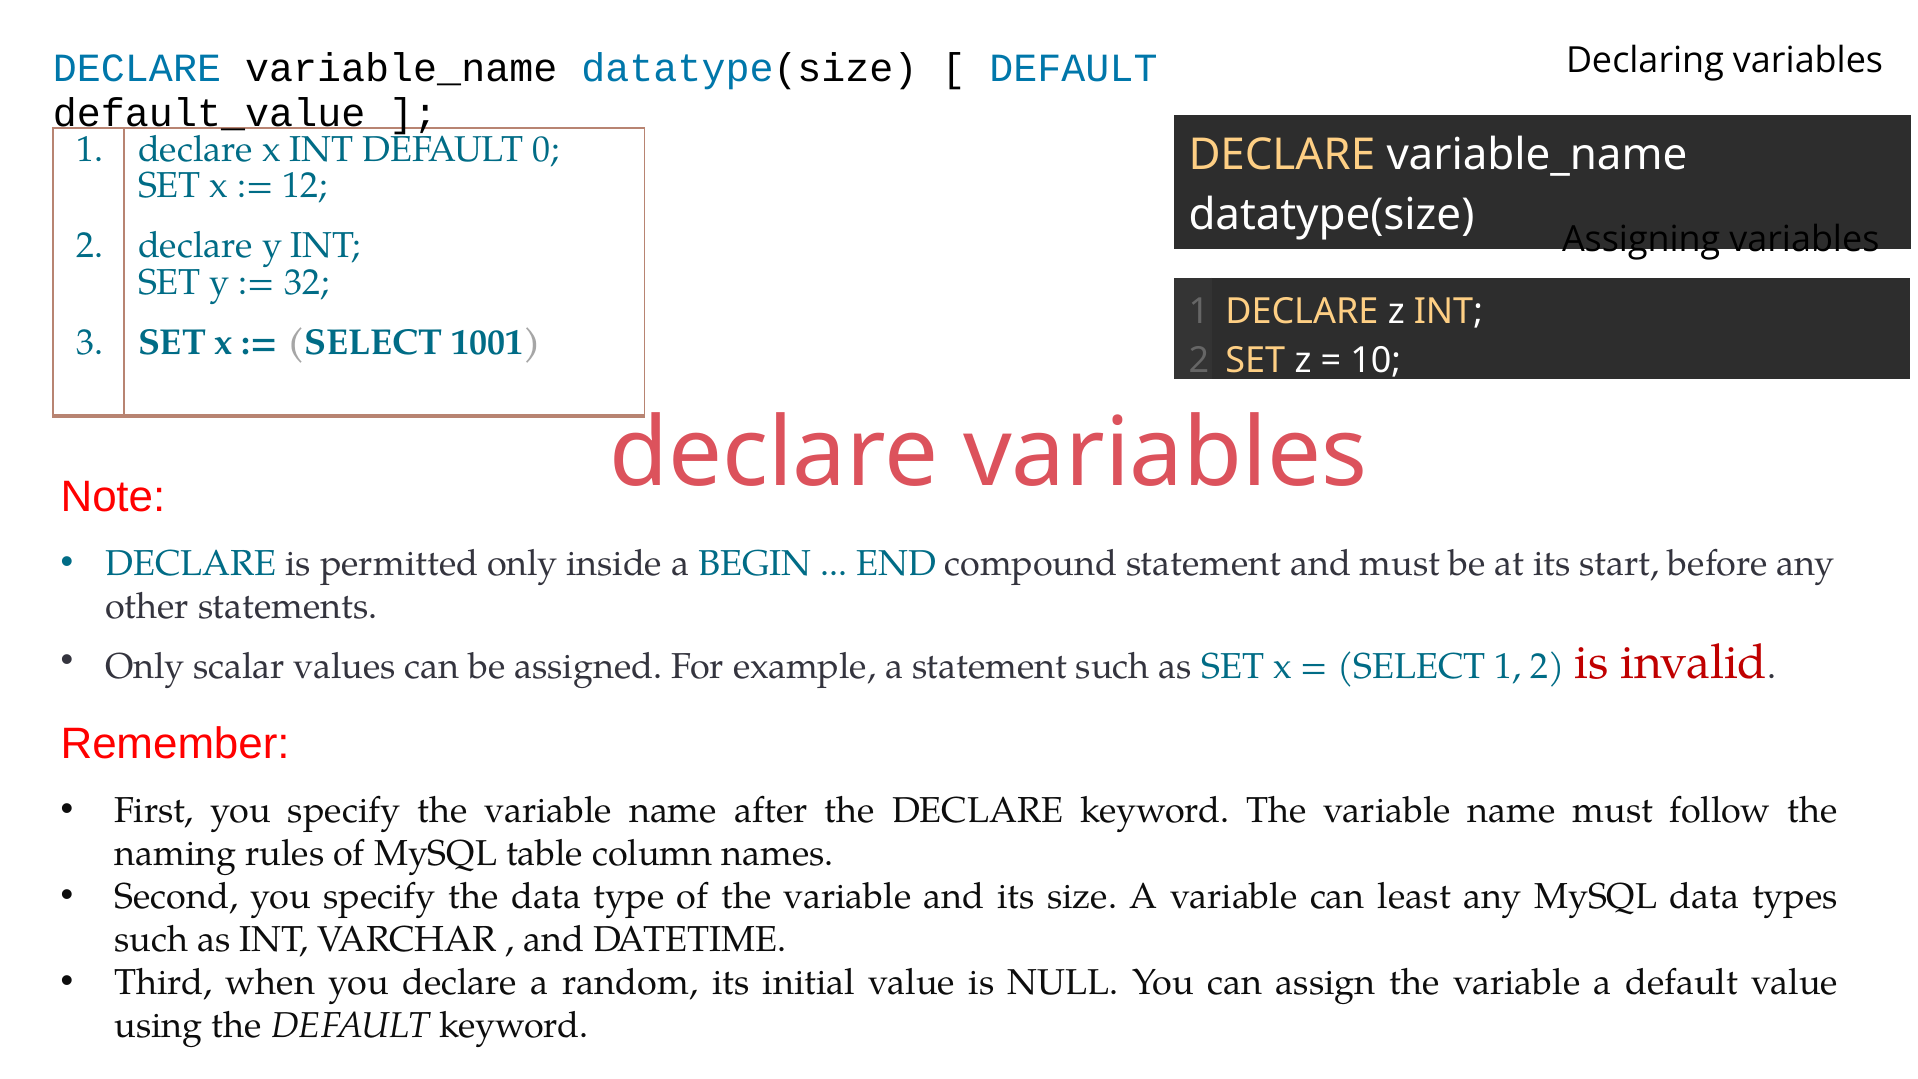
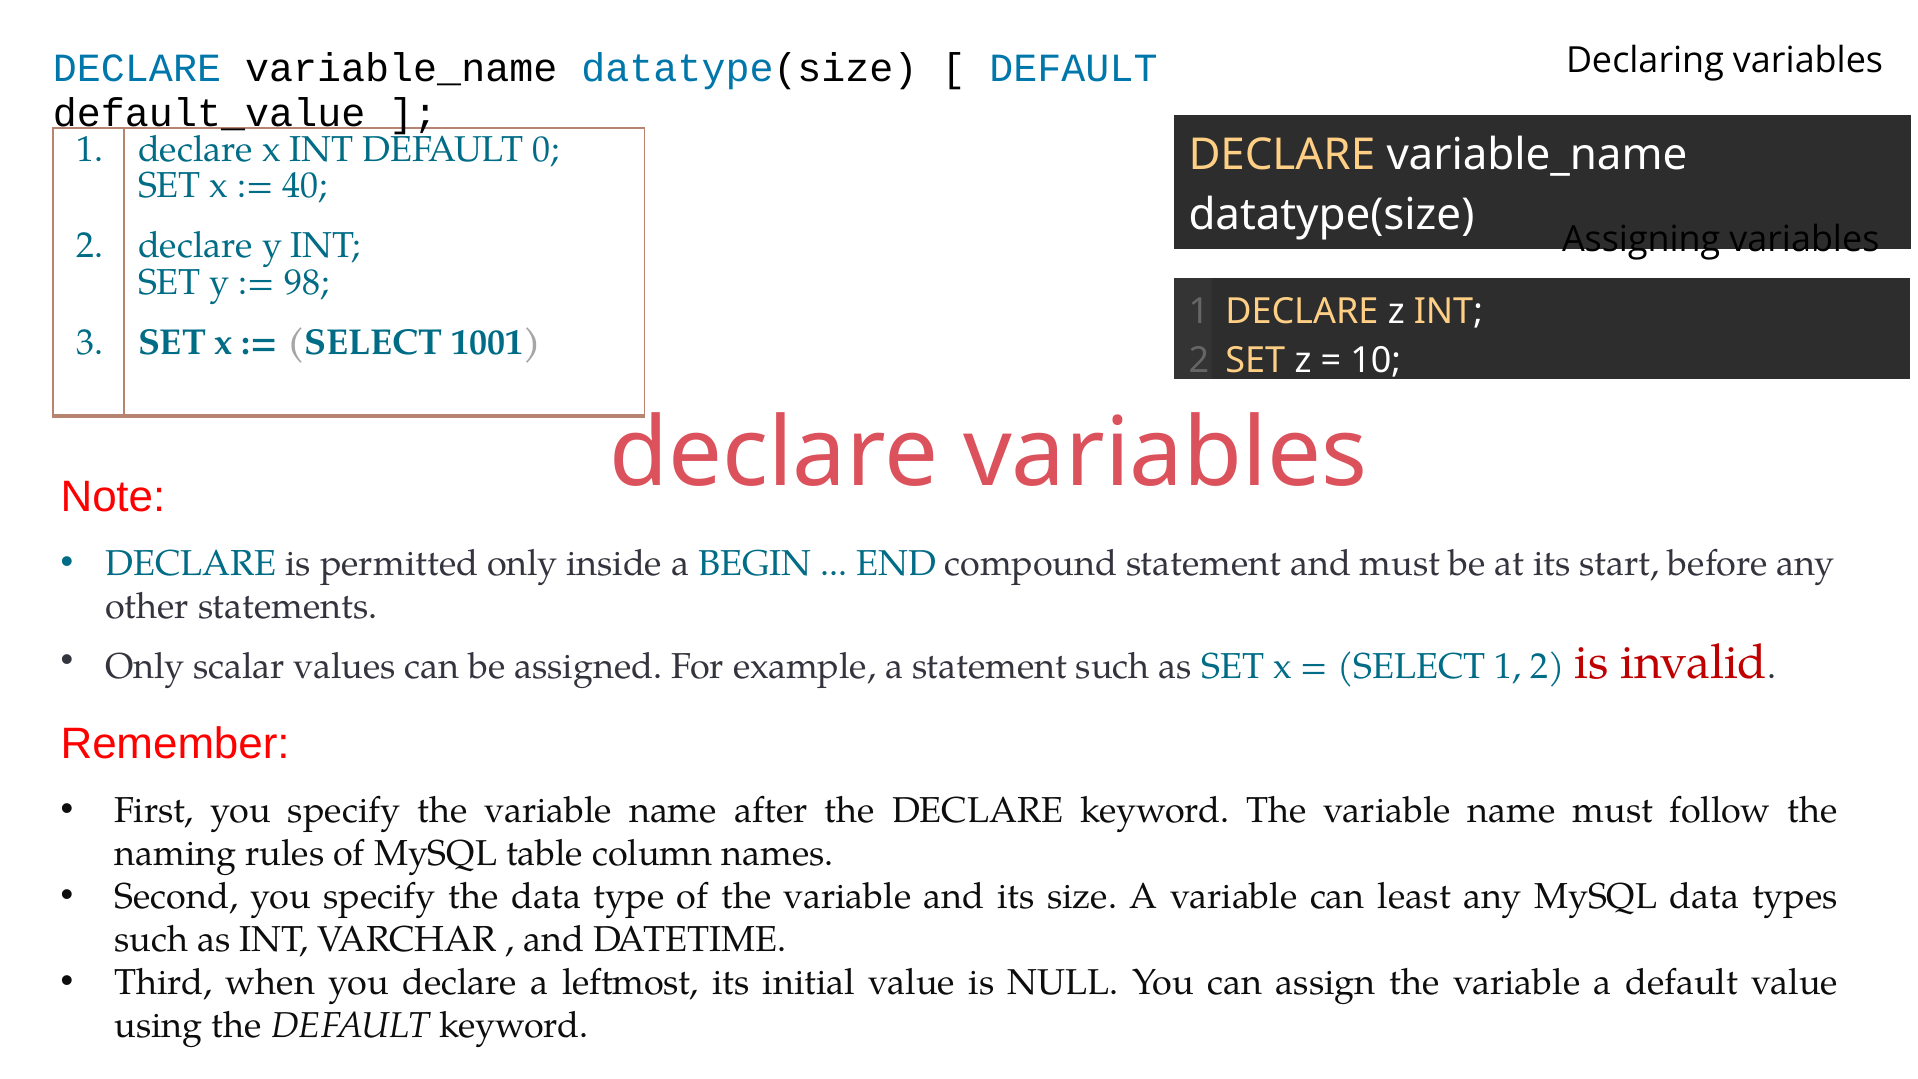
12: 12 -> 40
32: 32 -> 98
random: random -> leftmost
